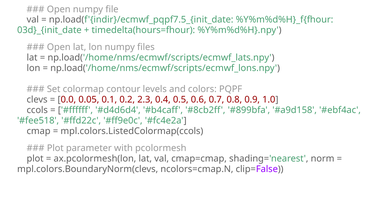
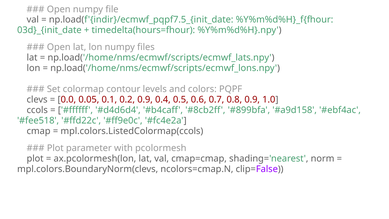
0.2 2.3: 2.3 -> 0.9
